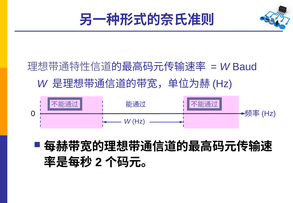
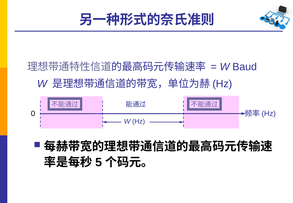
2: 2 -> 5
